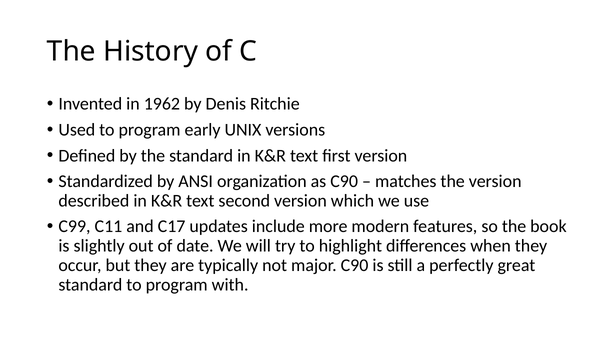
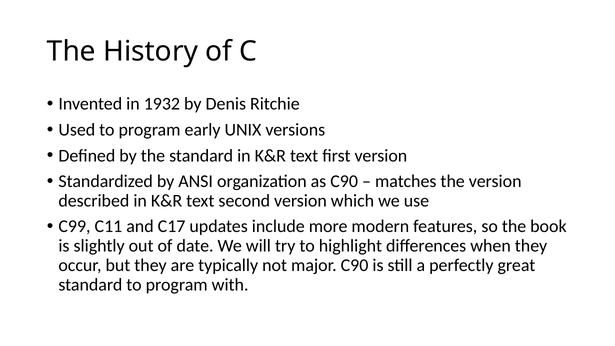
1962: 1962 -> 1932
